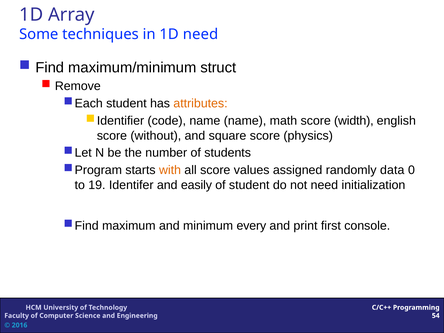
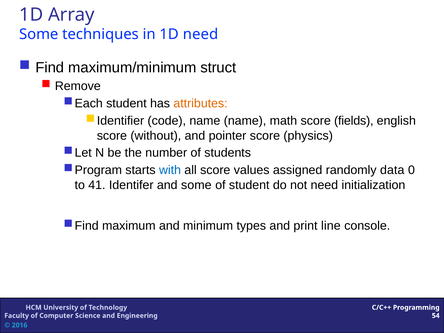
width: width -> fields
square: square -> pointer
with colour: orange -> blue
19: 19 -> 41
and easily: easily -> some
every: every -> types
first: first -> line
